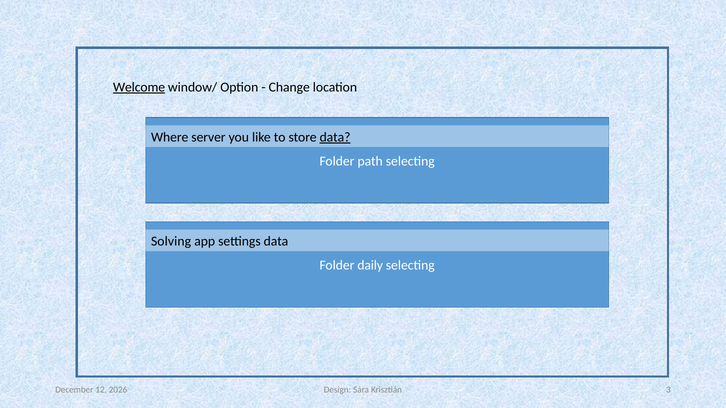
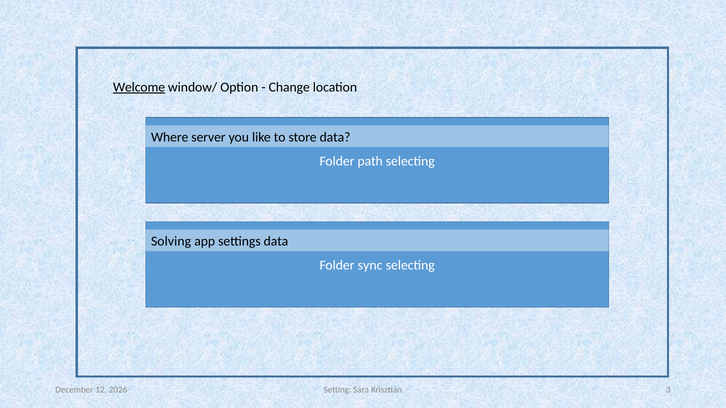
data at (335, 137) underline: present -> none
daily: daily -> sync
Design: Design -> Setting
